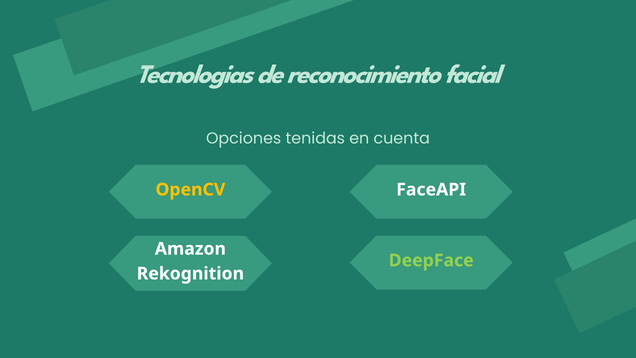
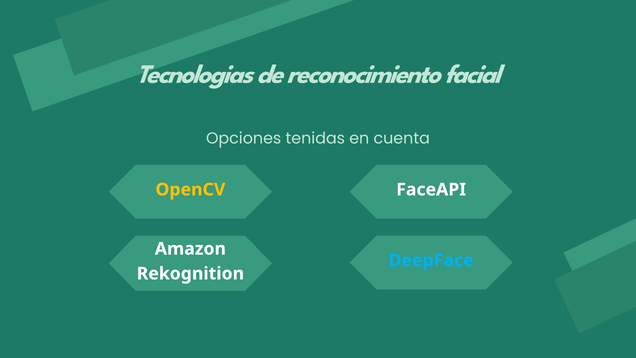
DeepFace colour: light green -> light blue
